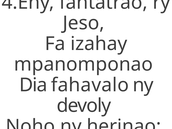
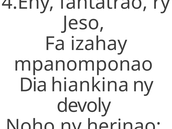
fahavalo: fahavalo -> hiankina
